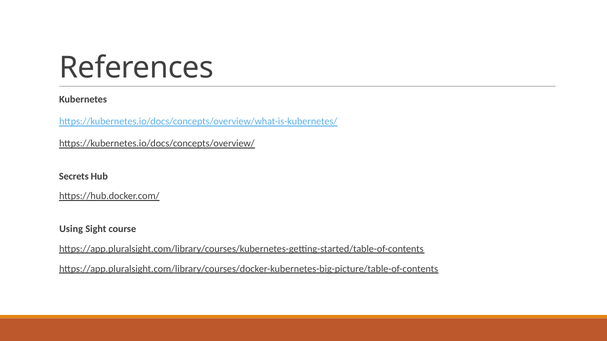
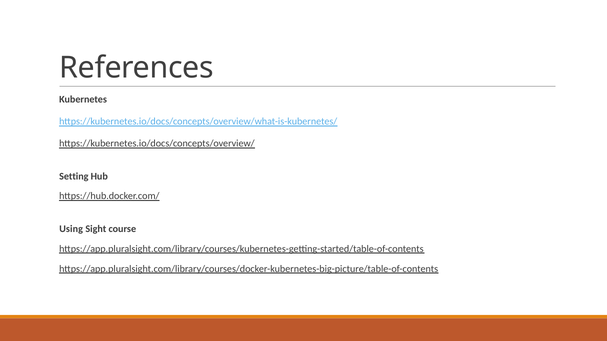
Secrets: Secrets -> Setting
